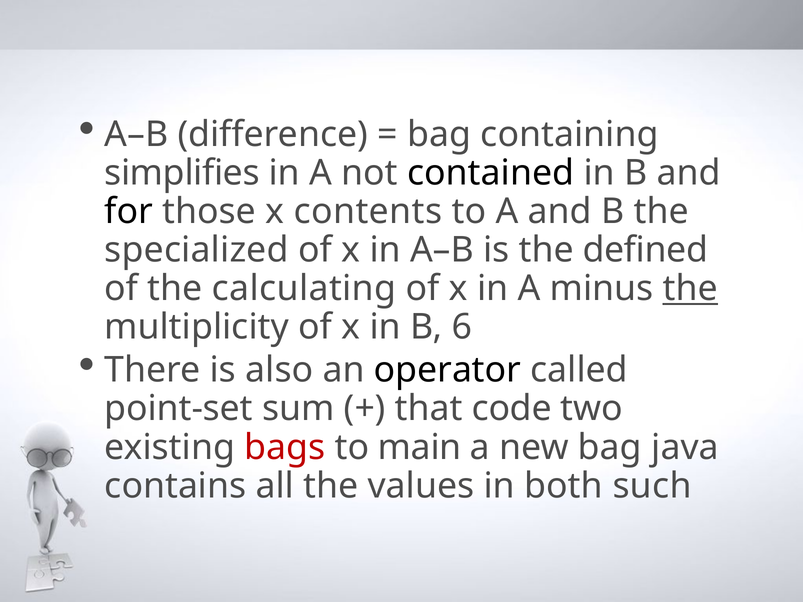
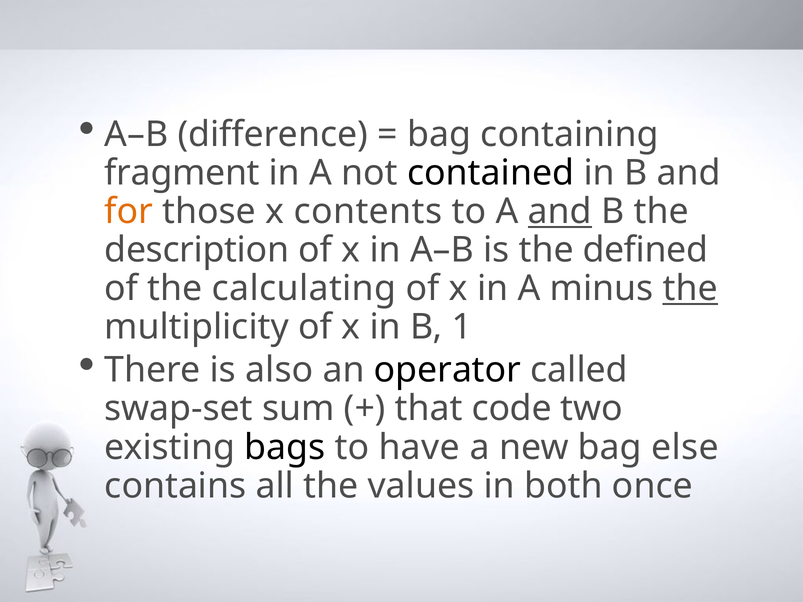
simplifies: simplifies -> fragment
for colour: black -> orange
and at (560, 212) underline: none -> present
specialized: specialized -> description
6: 6 -> 1
point-set: point-set -> swap-set
bags colour: red -> black
main: main -> have
java: java -> else
such: such -> once
